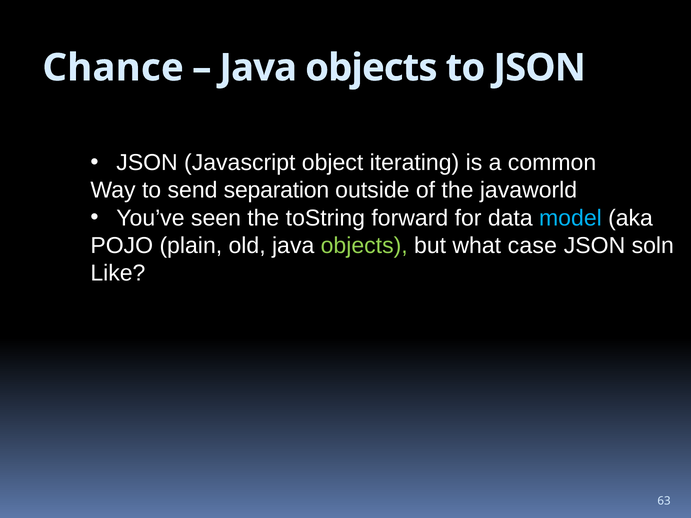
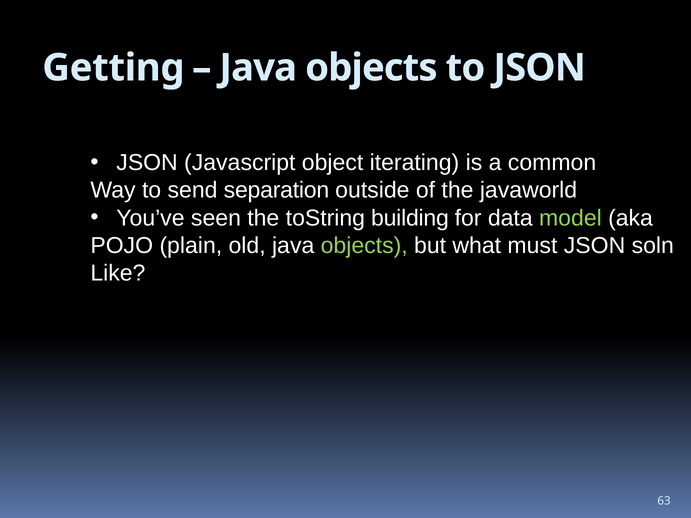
Chance: Chance -> Getting
forward: forward -> building
model colour: light blue -> light green
case: case -> must
